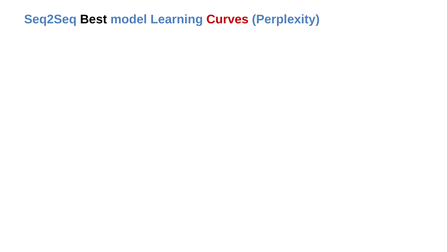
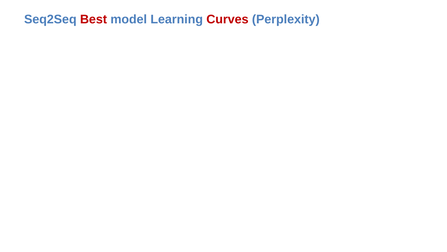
Best colour: black -> red
